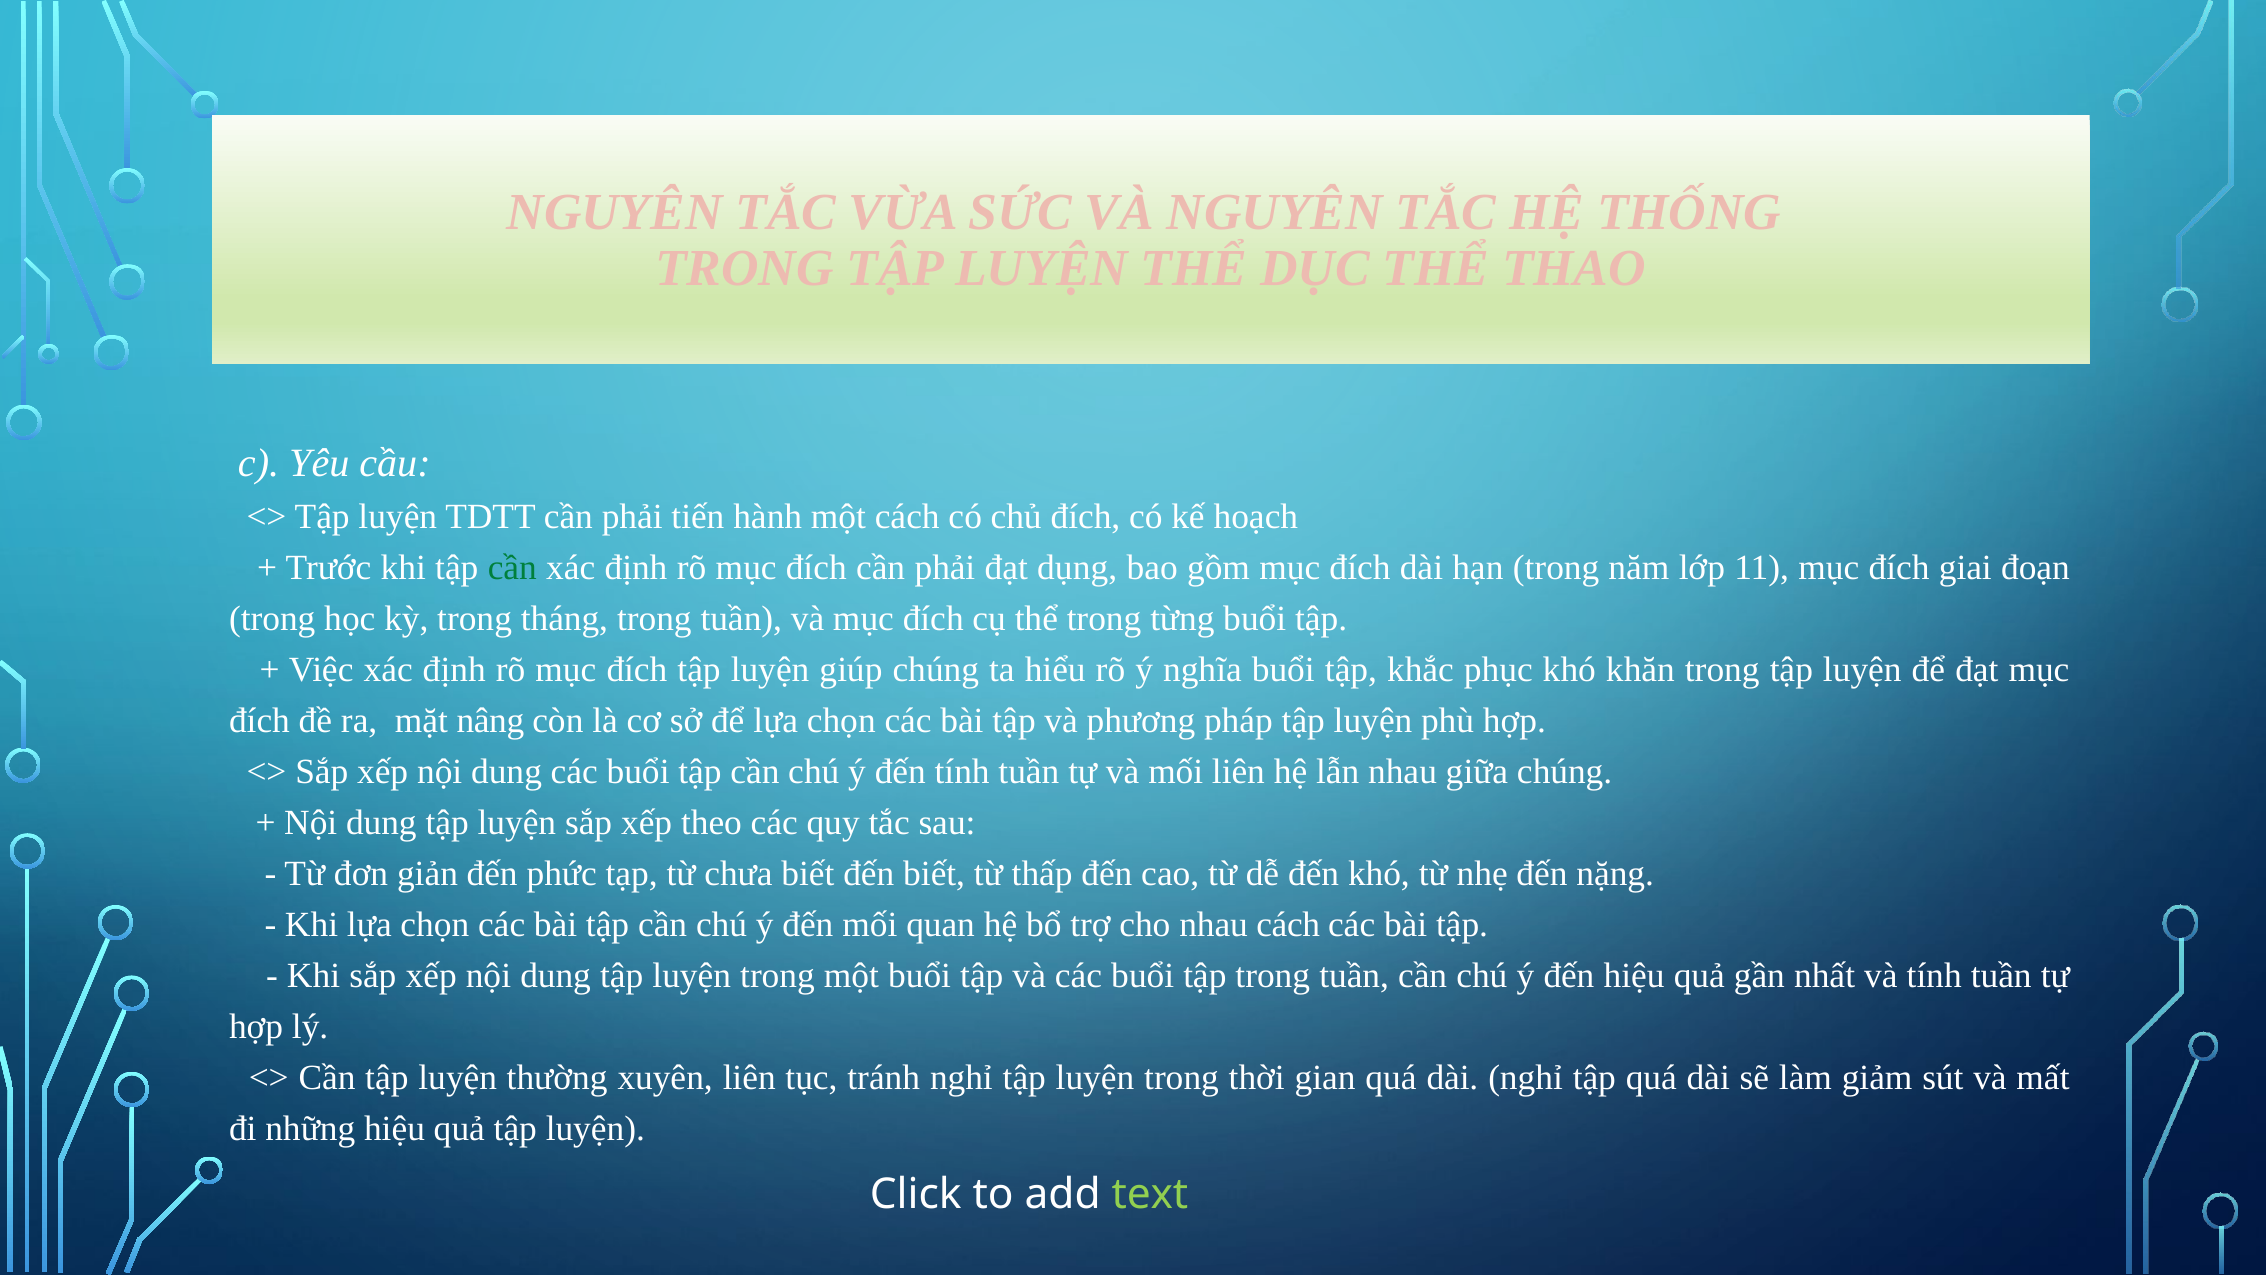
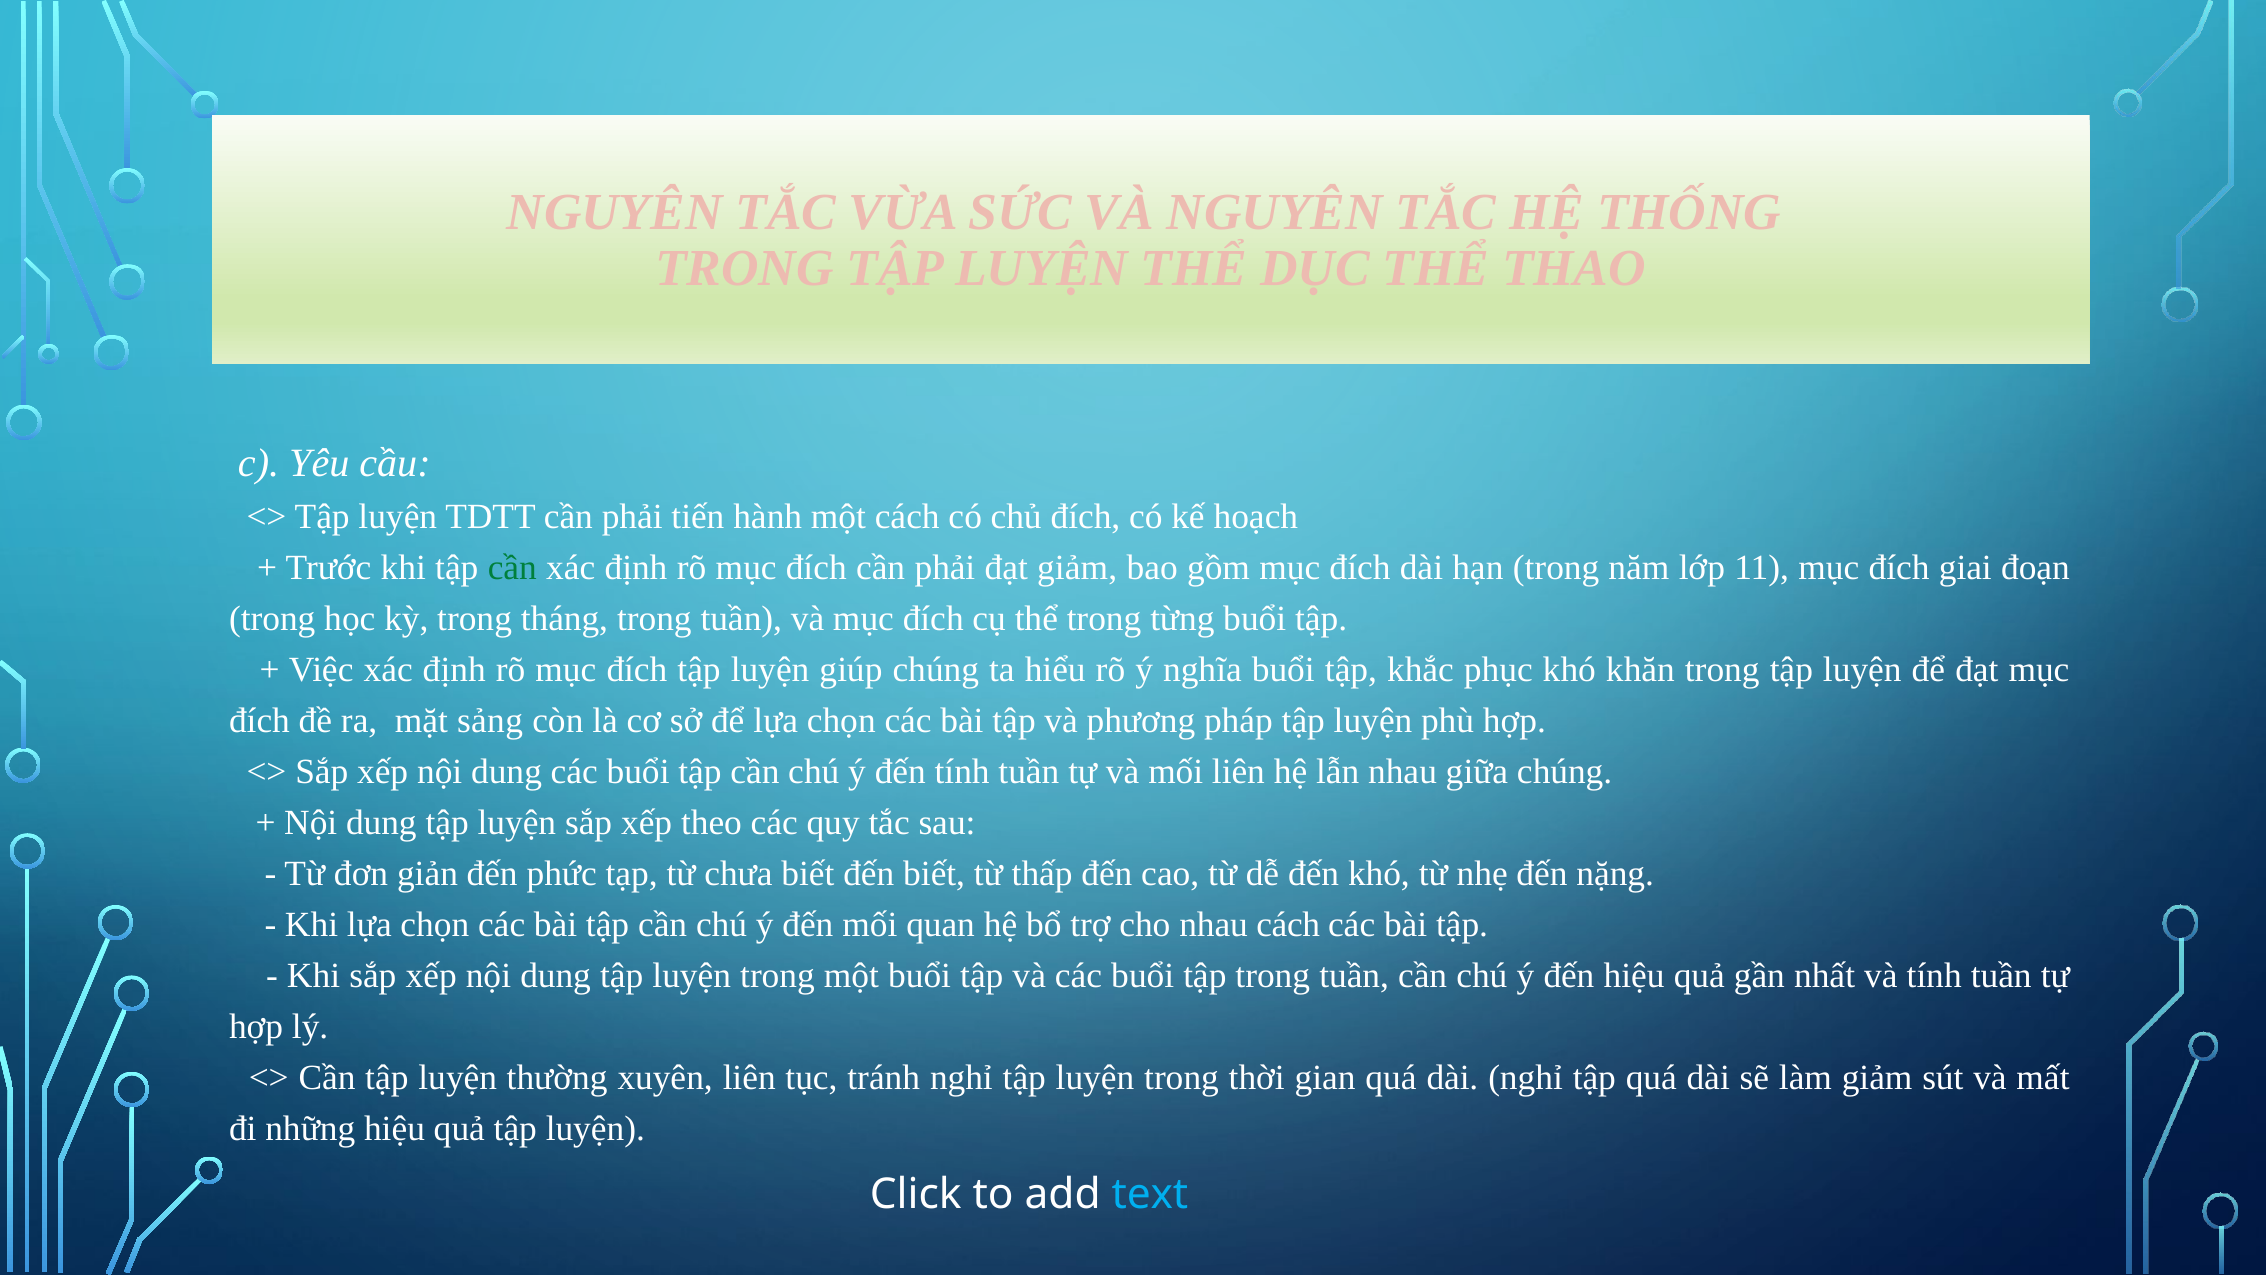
đạt dụng: dụng -> giảm
nâng: nâng -> sảng
text colour: light green -> light blue
